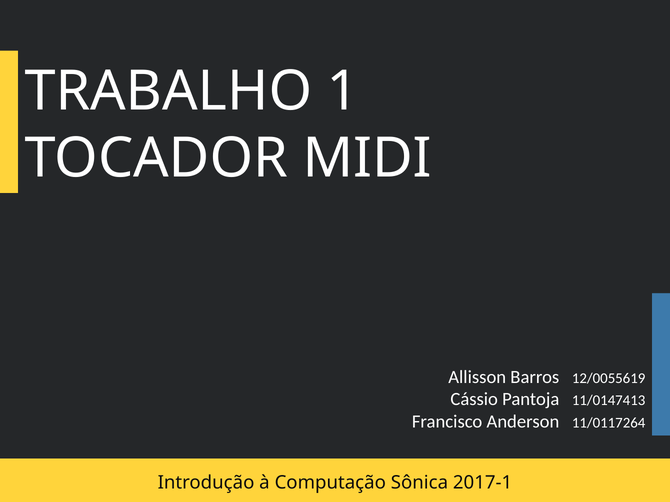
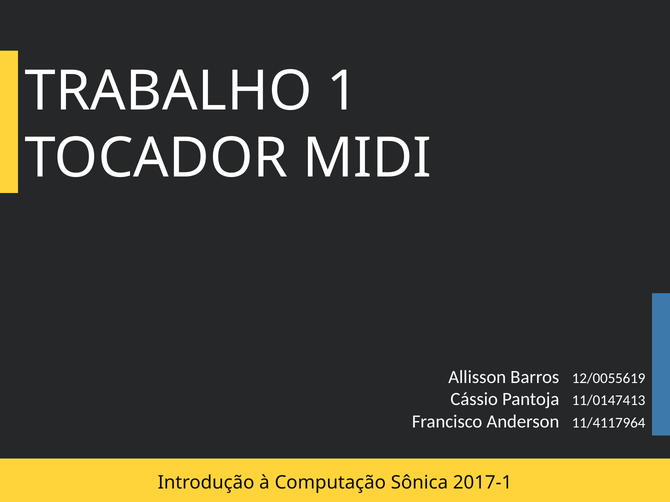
11/0117264: 11/0117264 -> 11/4117964
